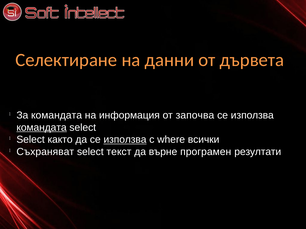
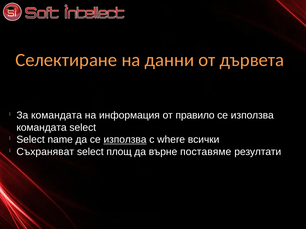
започва: започва -> правило
командата at (42, 128) underline: present -> none
както: както -> name
текст: текст -> площ
програмен: програмен -> поставяме
